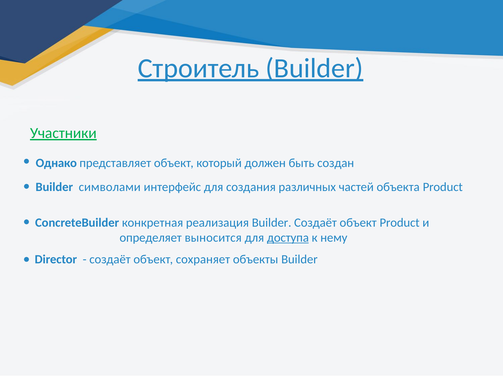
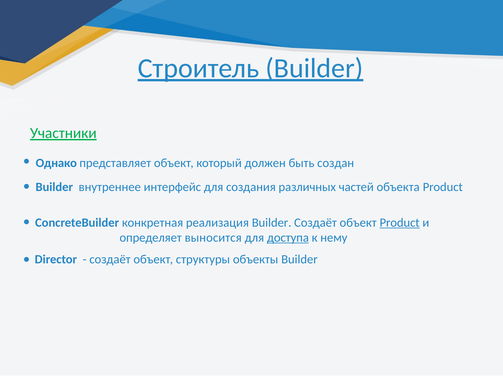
символами: символами -> внутреннее
Product at (400, 223) underline: none -> present
сохраняет: сохраняет -> структуры
